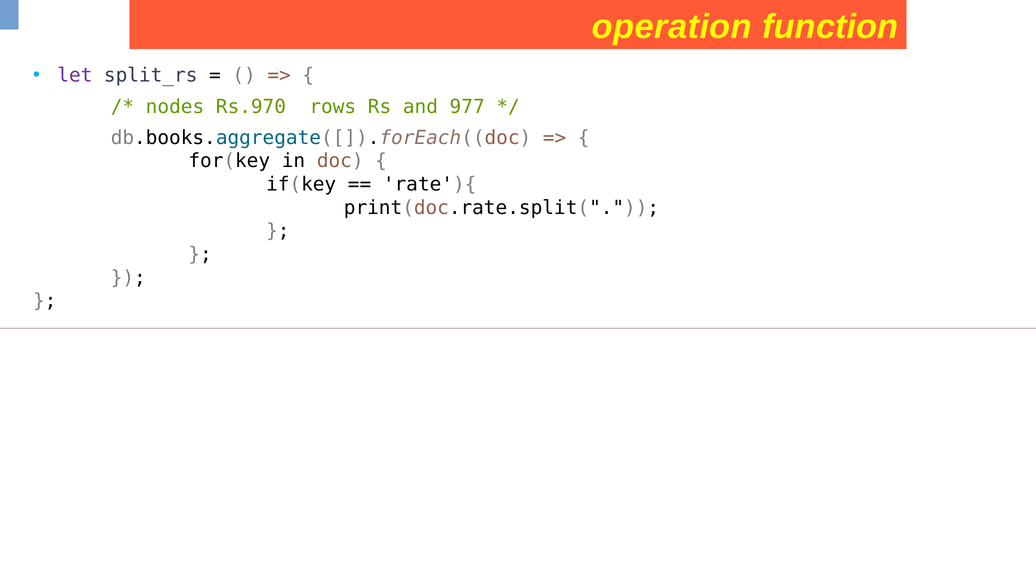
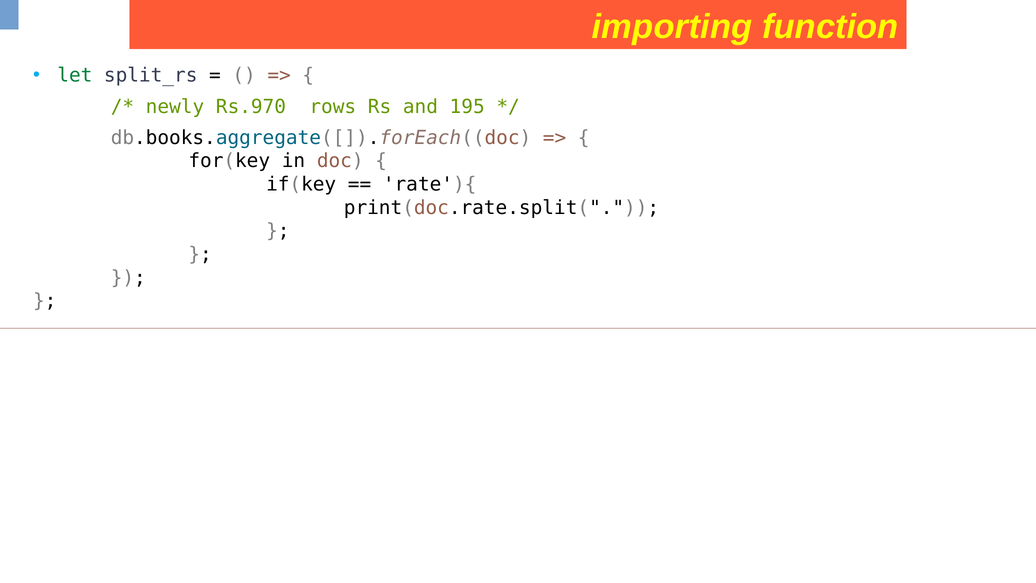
operation: operation -> importing
let colour: purple -> green
nodes: nodes -> newly
977: 977 -> 195
